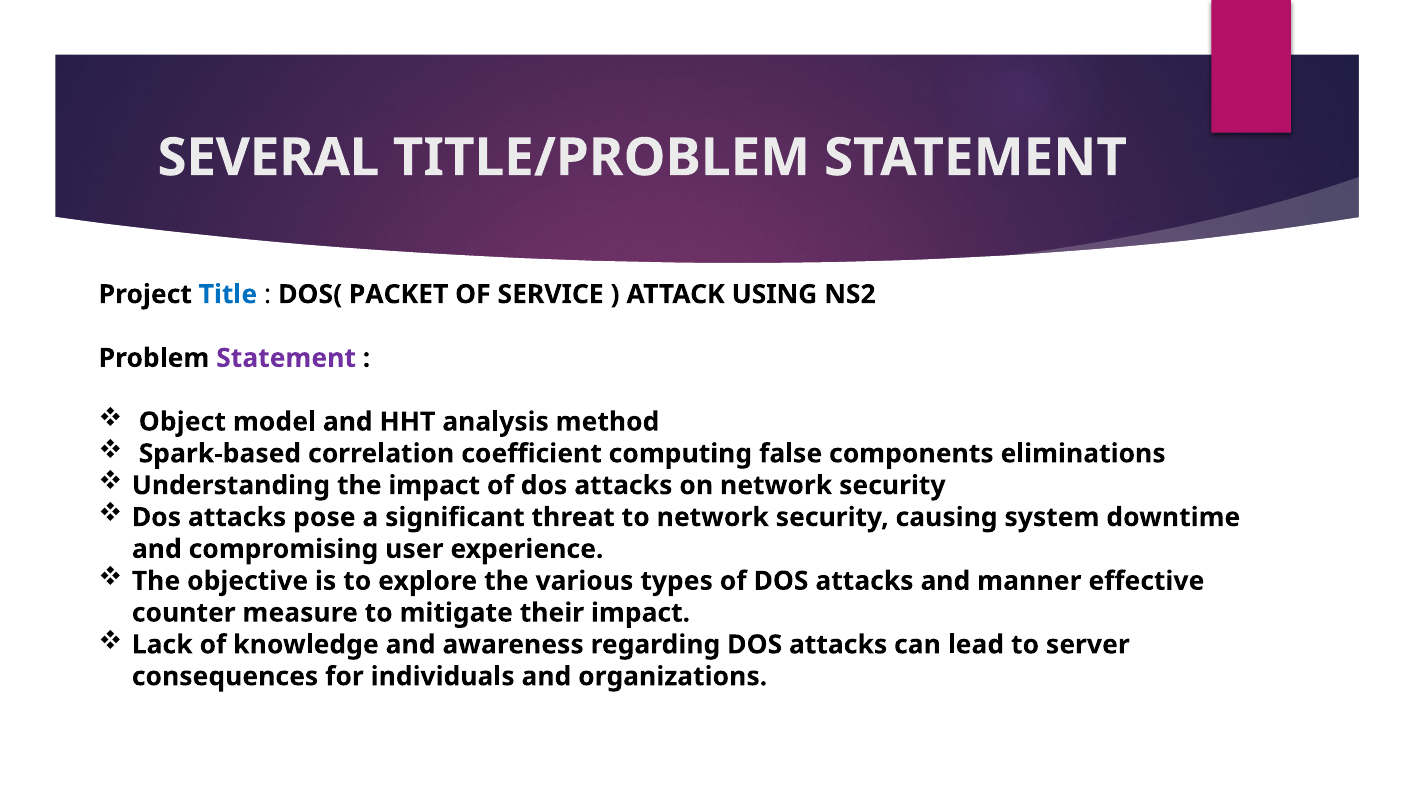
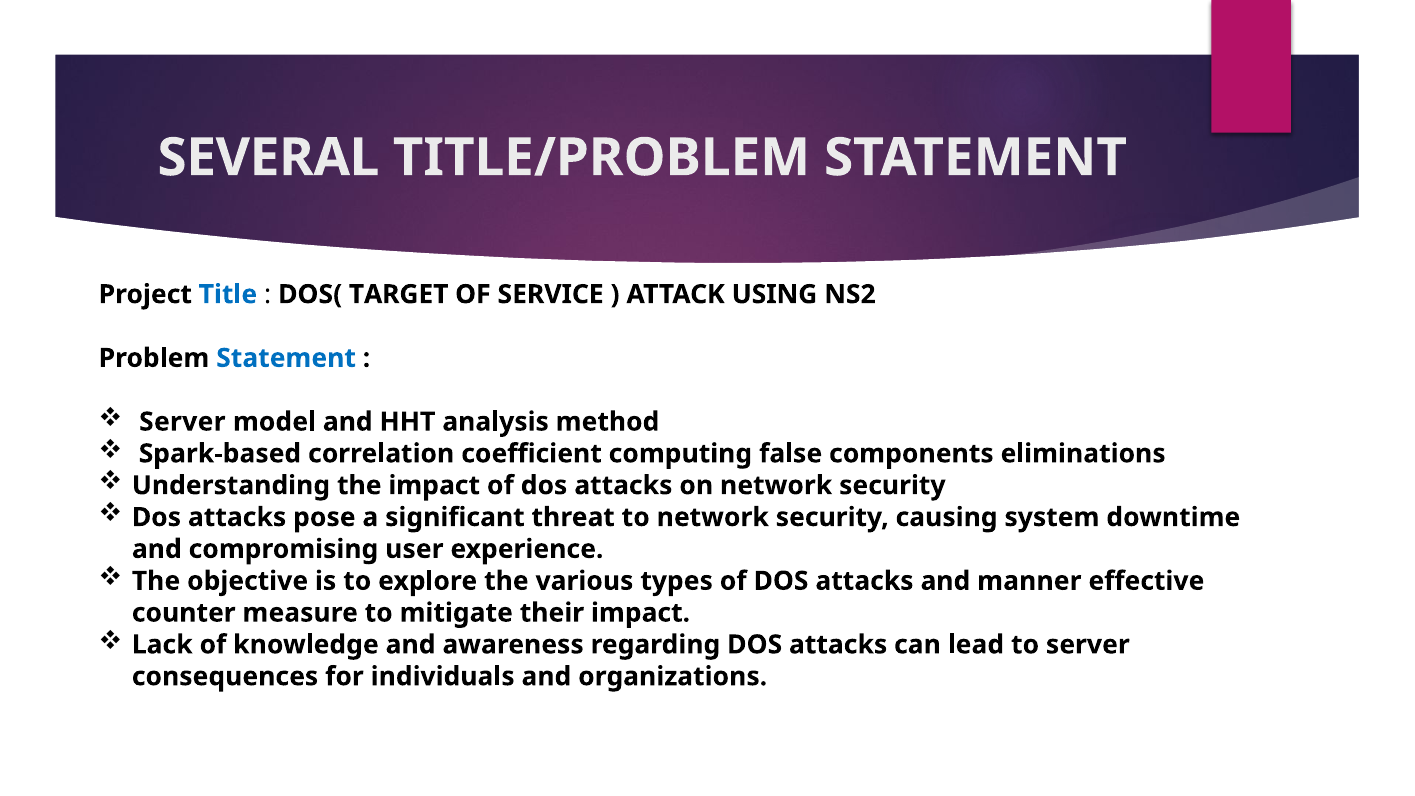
PACKET: PACKET -> TARGET
Statement at (286, 358) colour: purple -> blue
Object at (182, 422): Object -> Server
